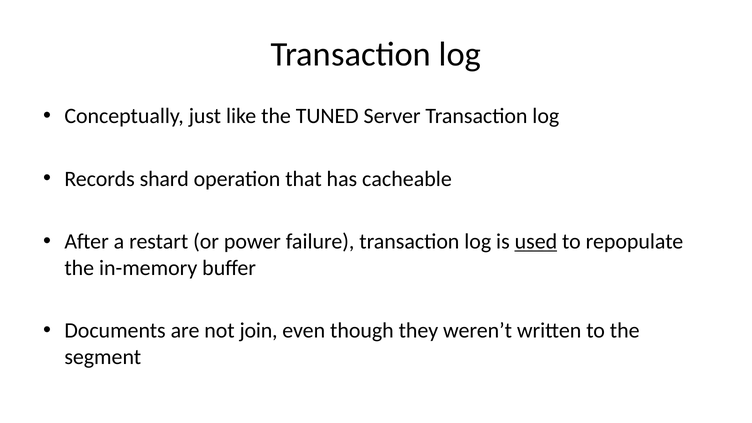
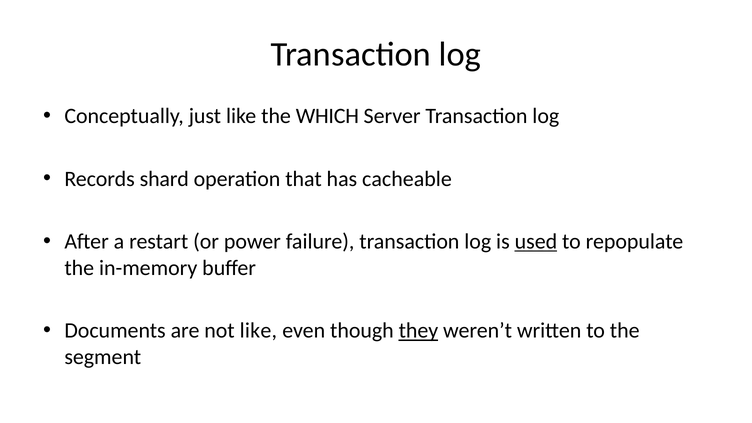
TUNED: TUNED -> WHICH
not join: join -> like
they underline: none -> present
